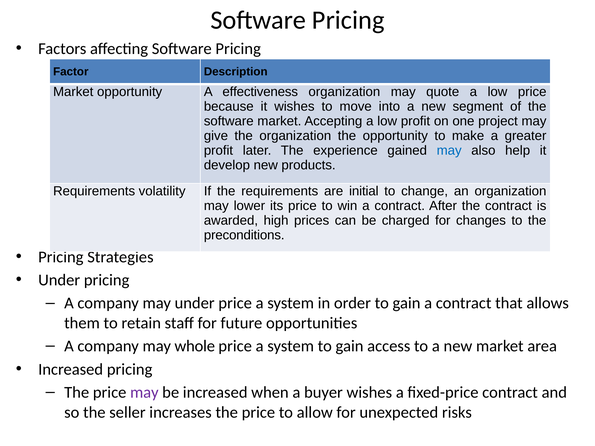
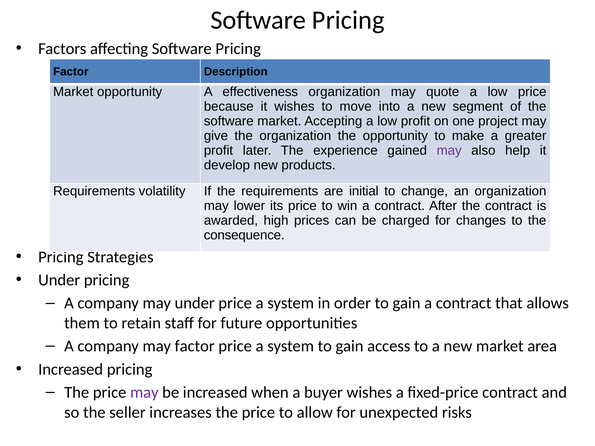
may at (449, 151) colour: blue -> purple
preconditions: preconditions -> consequence
may whole: whole -> factor
